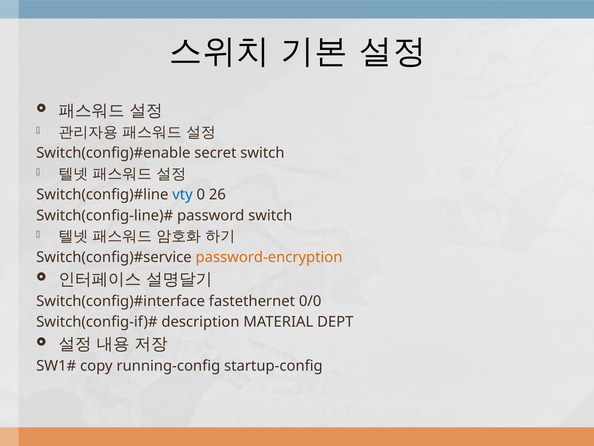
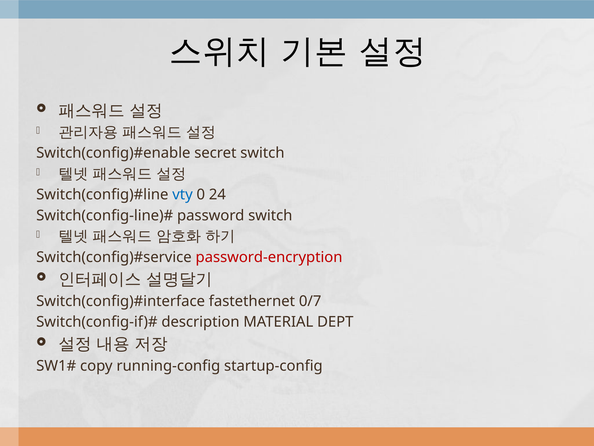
26: 26 -> 24
password-encryption colour: orange -> red
0/0: 0/0 -> 0/7
